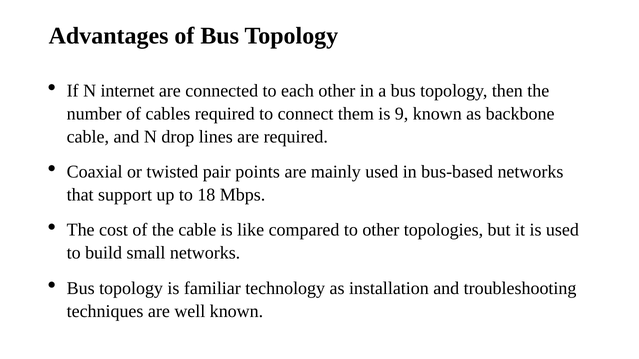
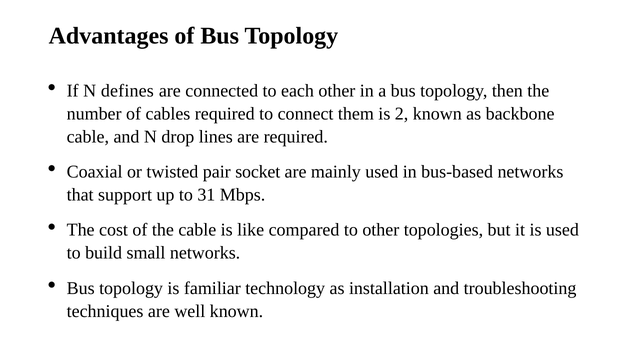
internet: internet -> defines
9: 9 -> 2
points: points -> socket
18: 18 -> 31
